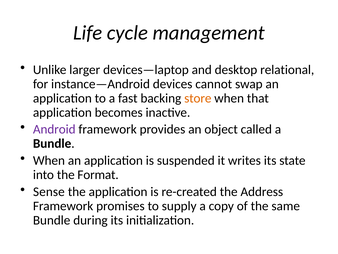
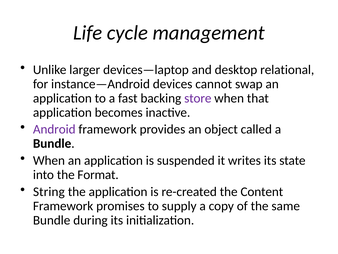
store colour: orange -> purple
Sense: Sense -> String
Address: Address -> Content
